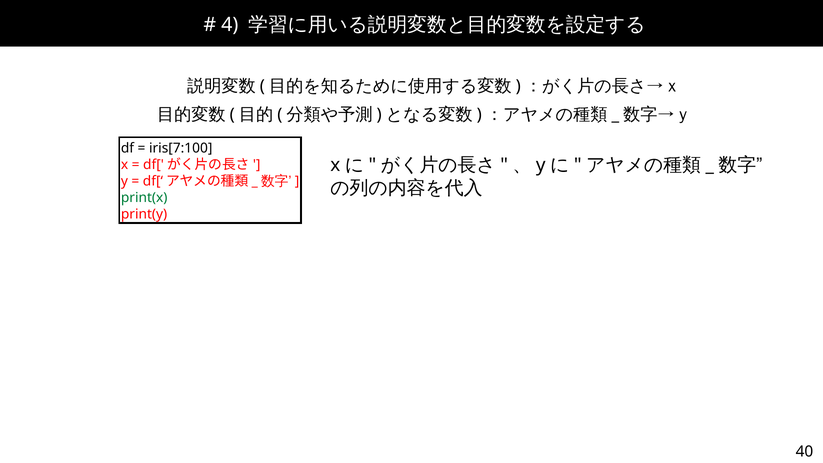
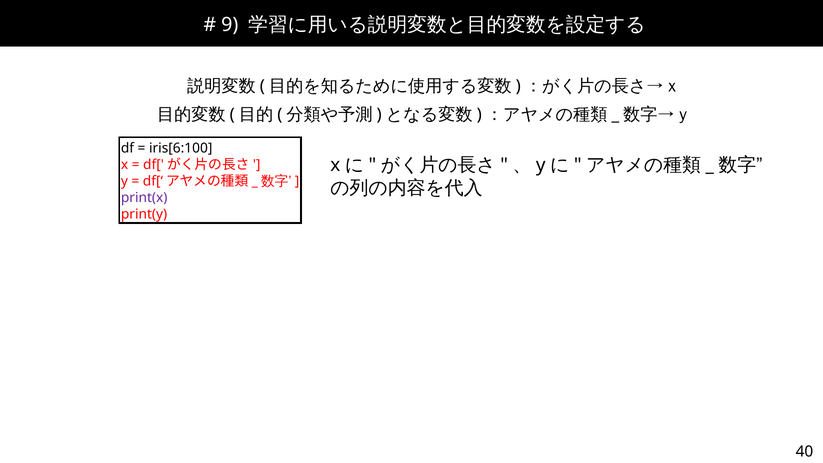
4: 4 -> 9
iris[7:100: iris[7:100 -> iris[6:100
print(x colour: green -> purple
